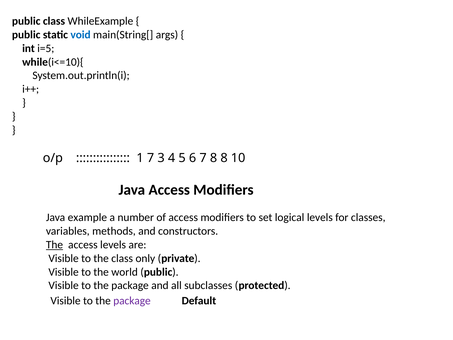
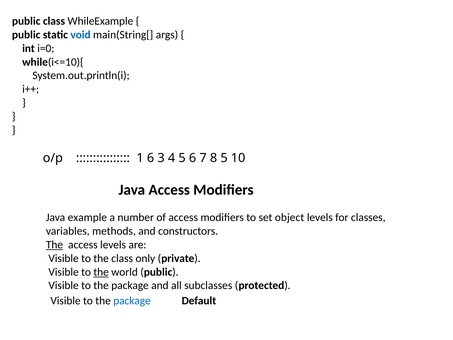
i=5: i=5 -> i=0
1 7: 7 -> 6
8 8: 8 -> 5
logical: logical -> object
the at (101, 272) underline: none -> present
package at (132, 300) colour: purple -> blue
